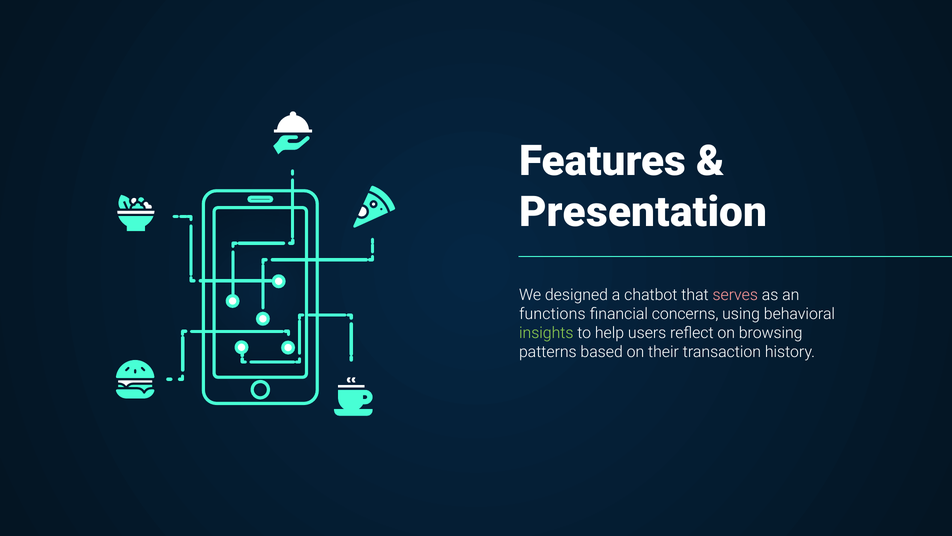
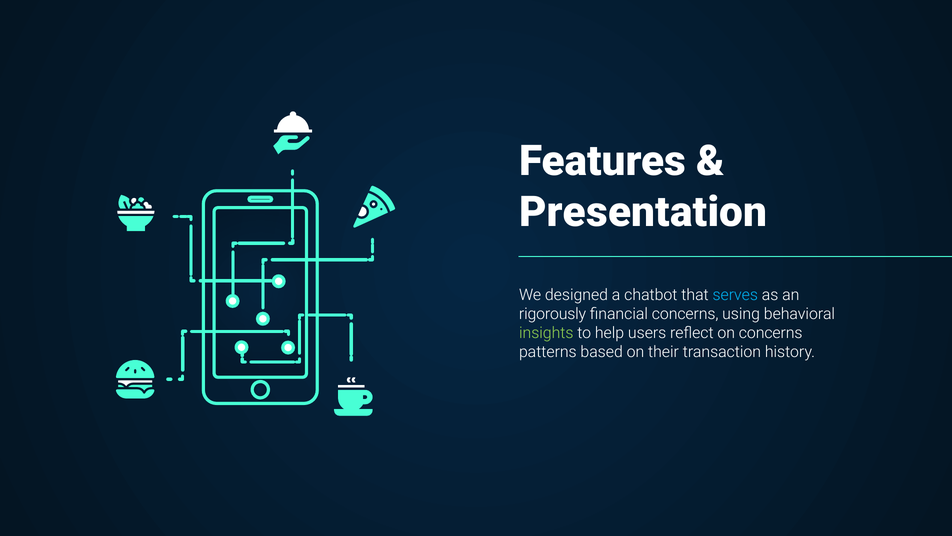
serves colour: pink -> light blue
functions: functions -> rigorously
on browsing: browsing -> concerns
